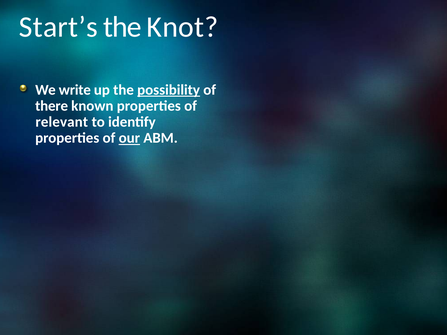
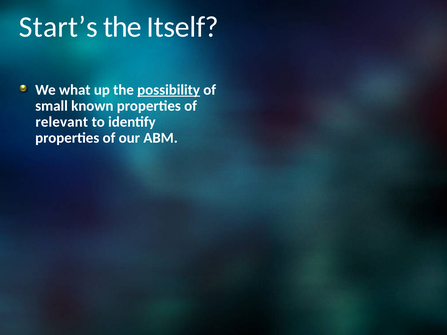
Knot: Knot -> Itself
write: write -> what
there: there -> small
our underline: present -> none
